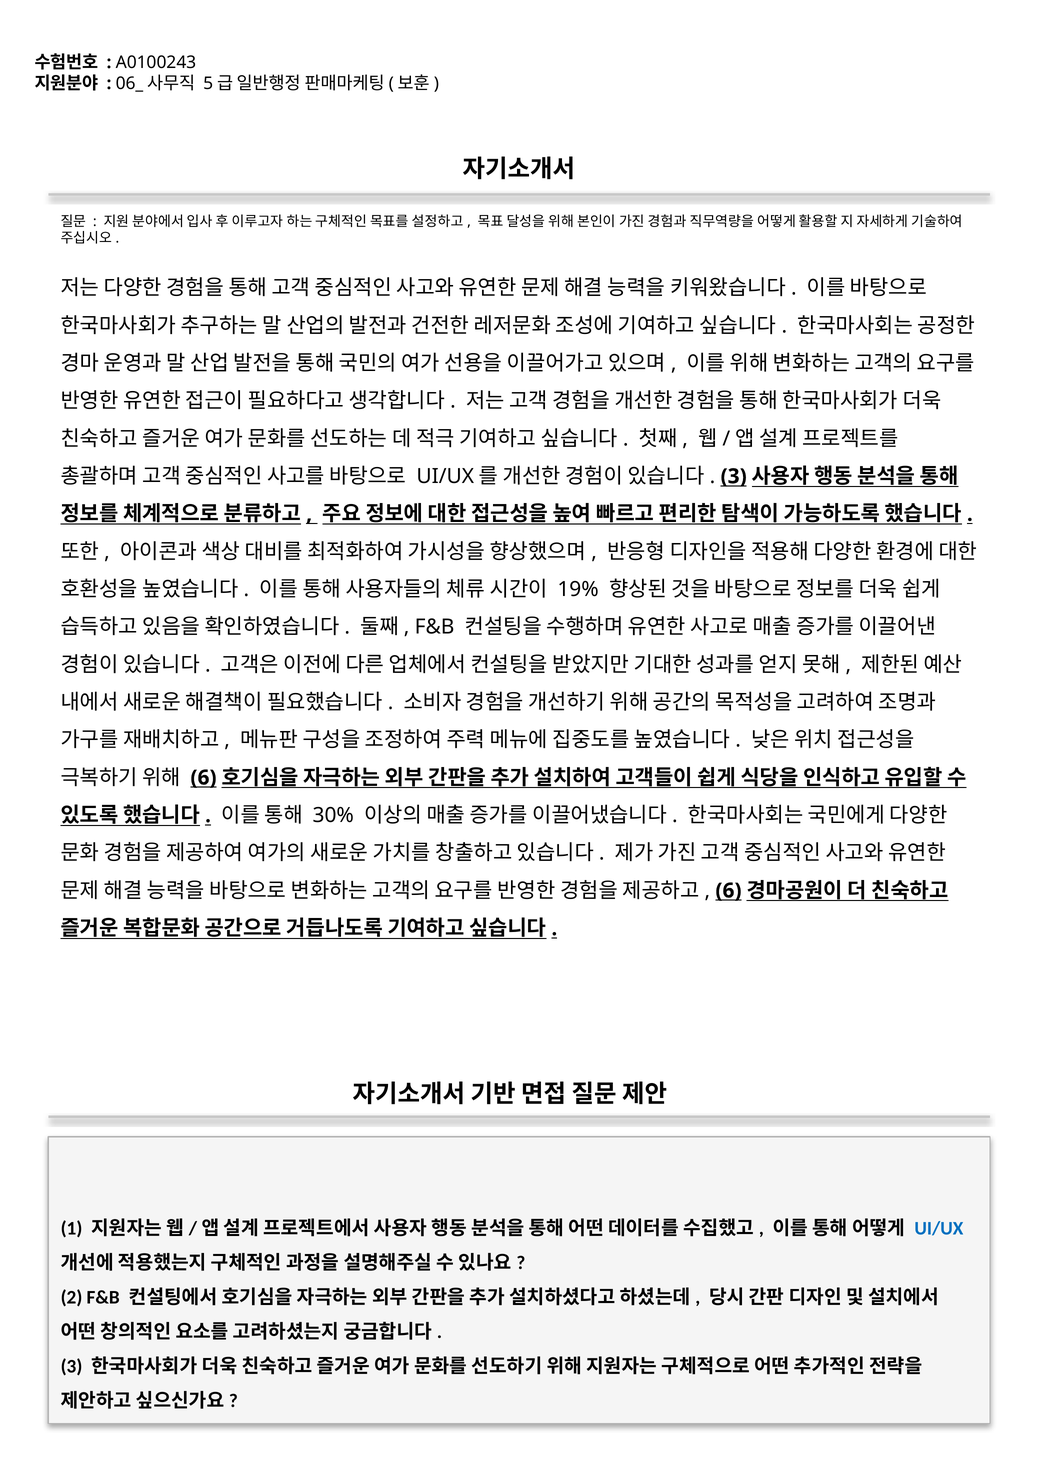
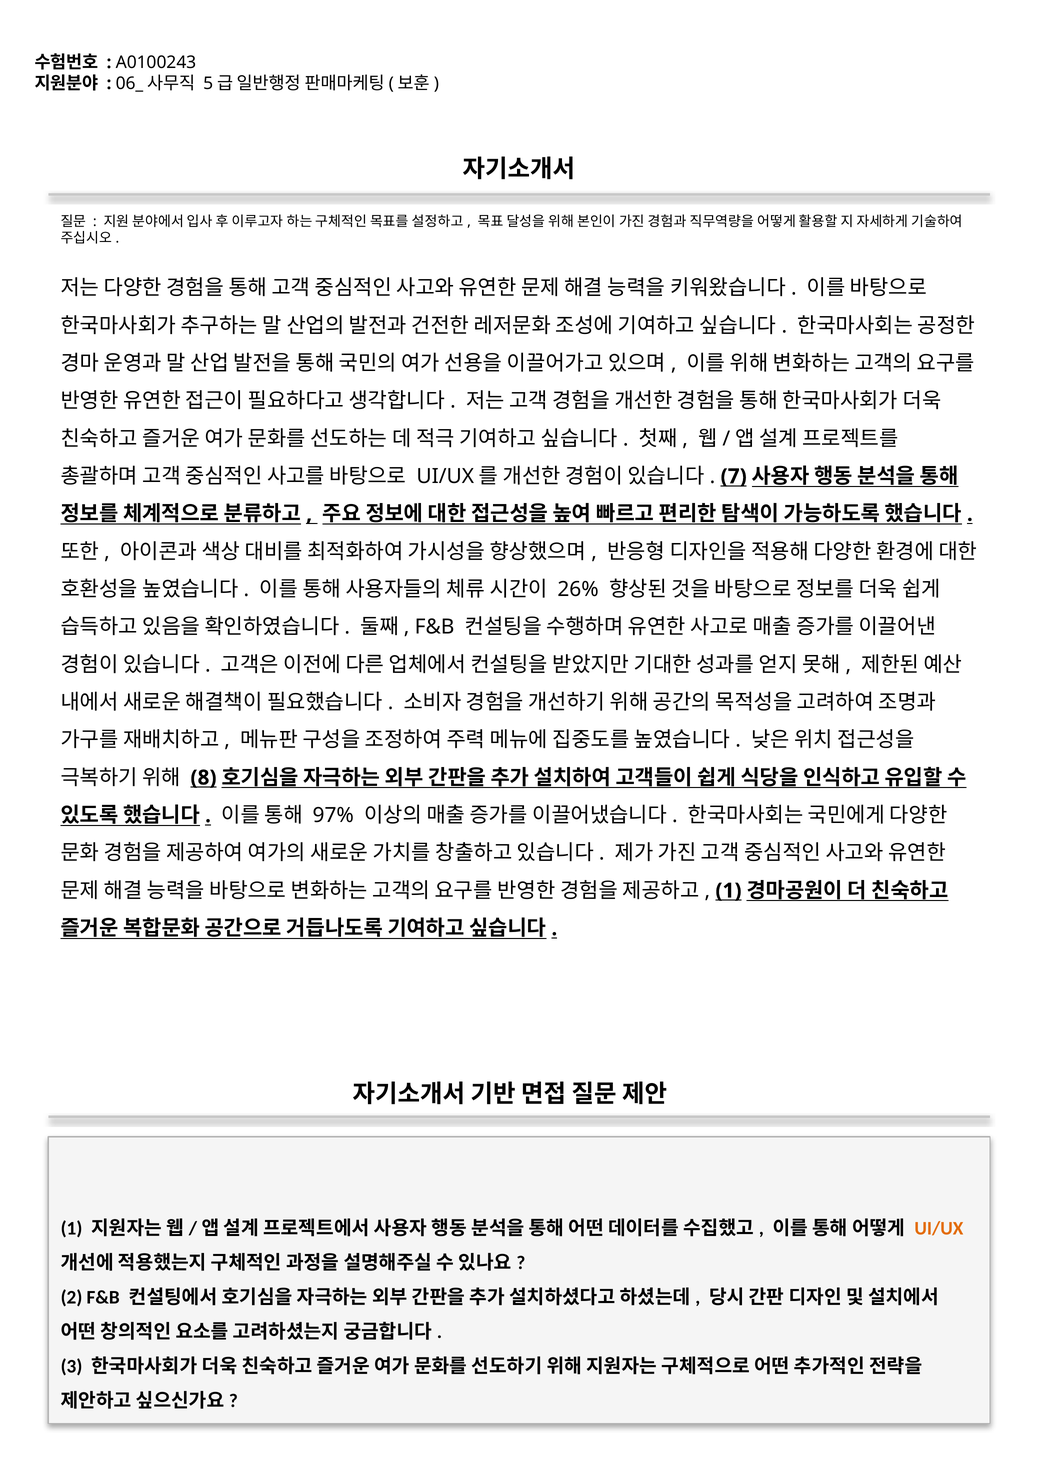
3 at (734, 476): 3 -> 7
19%: 19% -> 26%
6 at (204, 778): 6 -> 8
30%: 30% -> 97%
6 at (728, 891): 6 -> 1
UI/UX colour: blue -> orange
